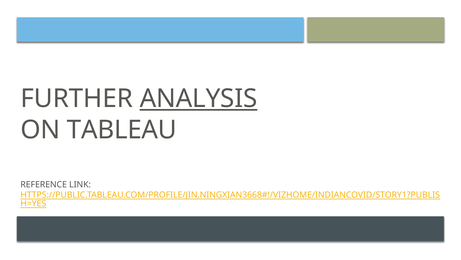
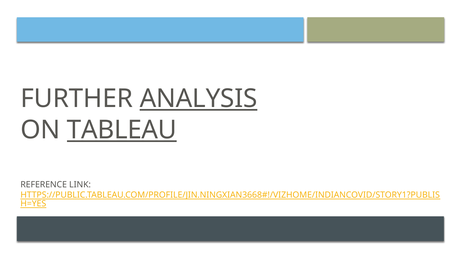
TABLEAU underline: none -> present
